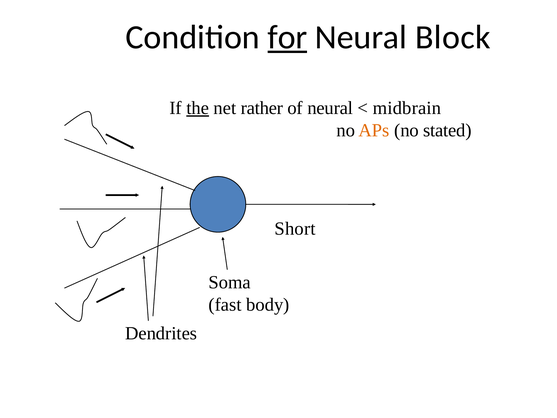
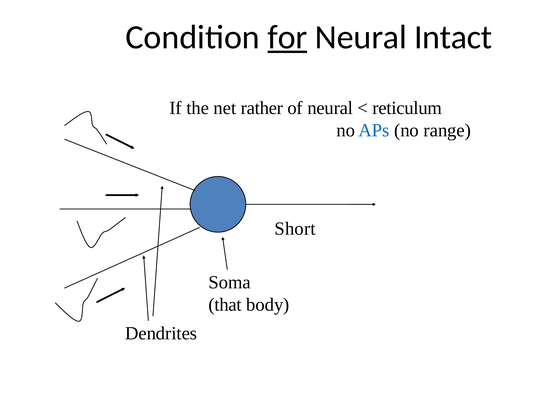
Block: Block -> Intact
the underline: present -> none
midbrain: midbrain -> reticulum
APs colour: orange -> blue
stated: stated -> range
fast: fast -> that
